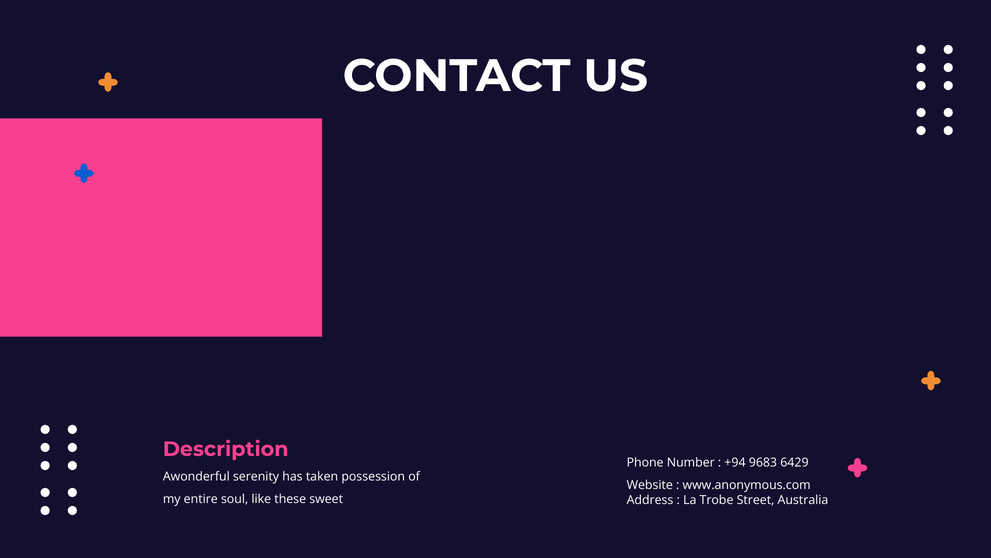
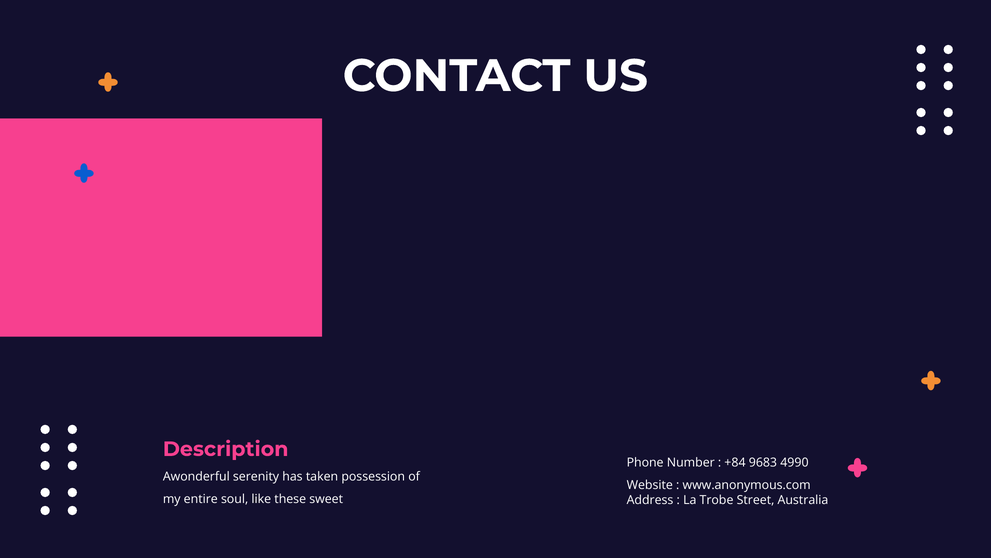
+94: +94 -> +84
6429: 6429 -> 4990
